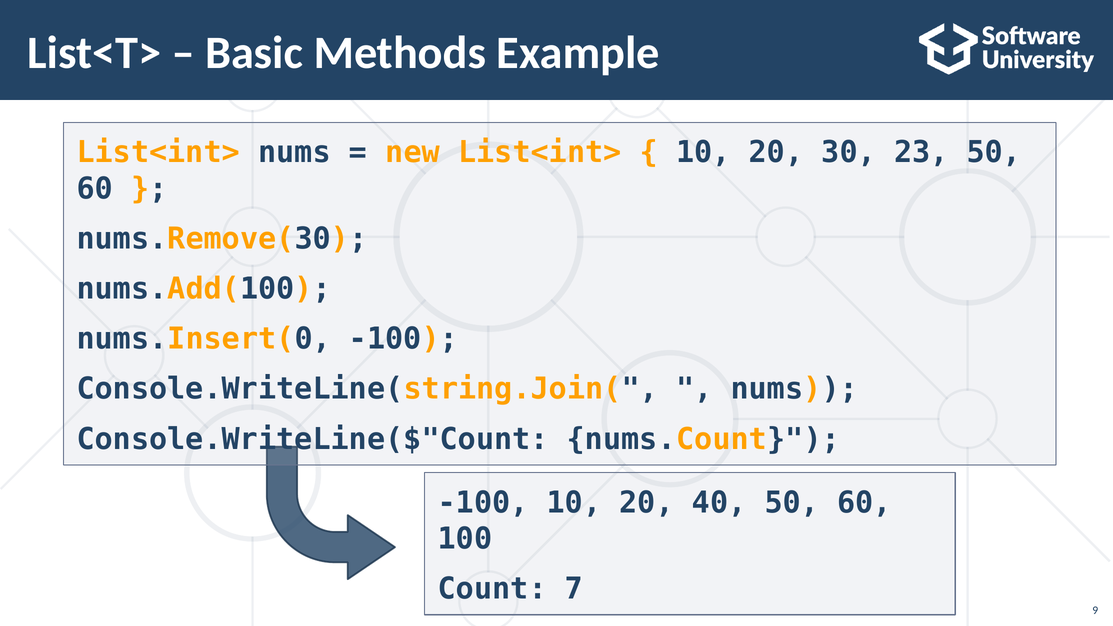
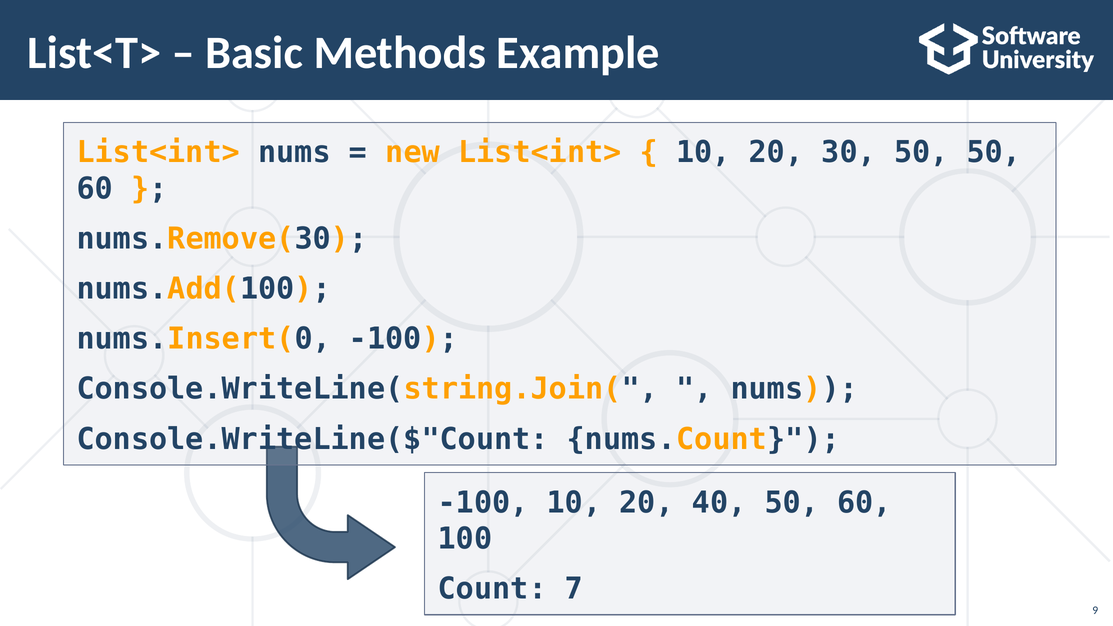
30 23: 23 -> 50
